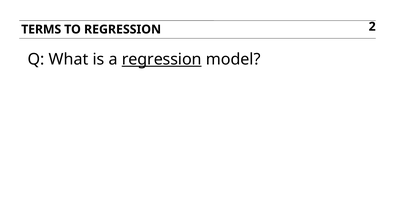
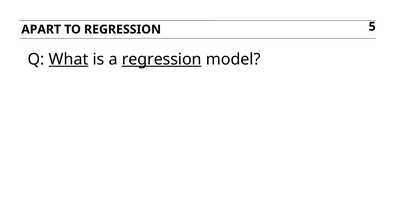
TERMS: TERMS -> APART
2: 2 -> 5
What underline: none -> present
